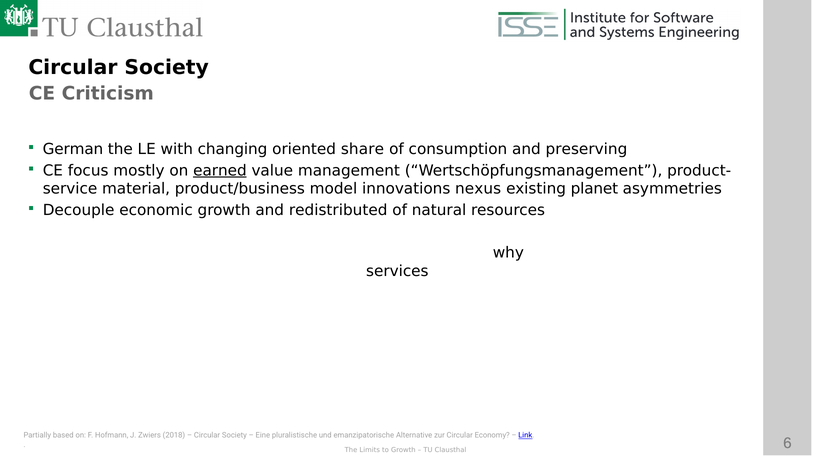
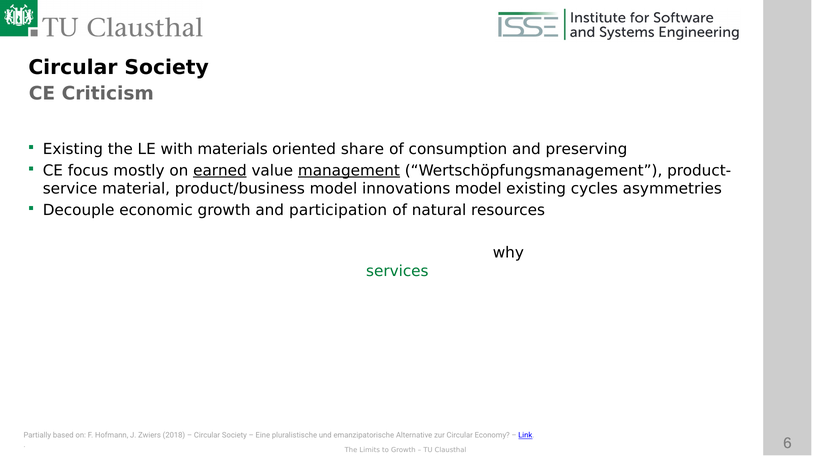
German at (73, 149): German -> Existing
changing: changing -> materials
management underline: none -> present
innovations nexus: nexus -> model
planet: planet -> cycles
redistributed: redistributed -> participation
services colour: black -> green
